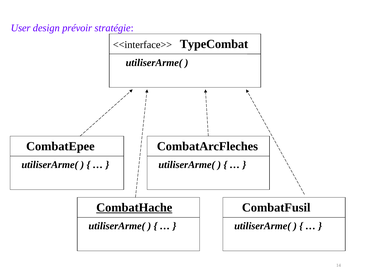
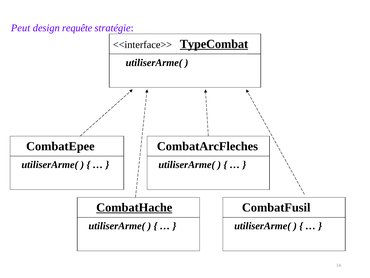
User: User -> Peut
prévoir: prévoir -> requête
TypeCombat underline: none -> present
